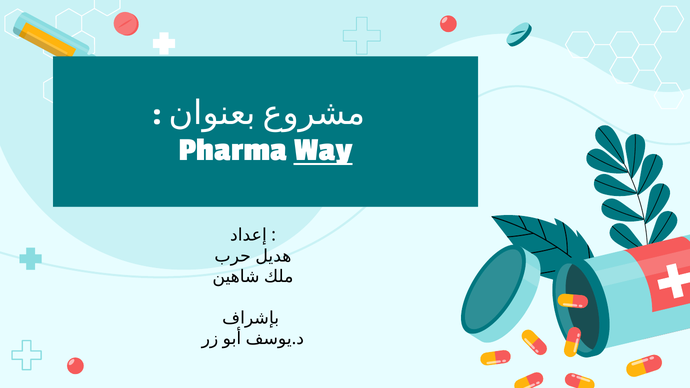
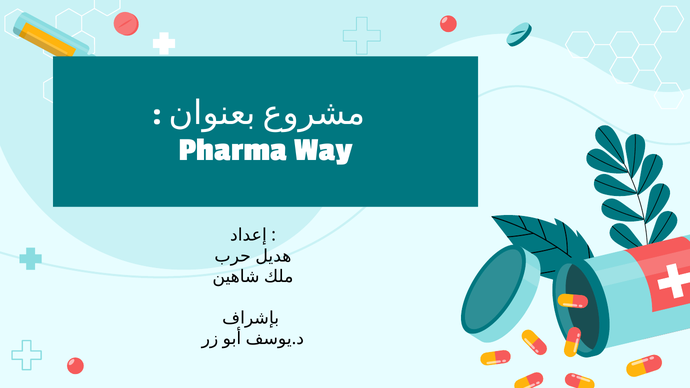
Way underline: present -> none
